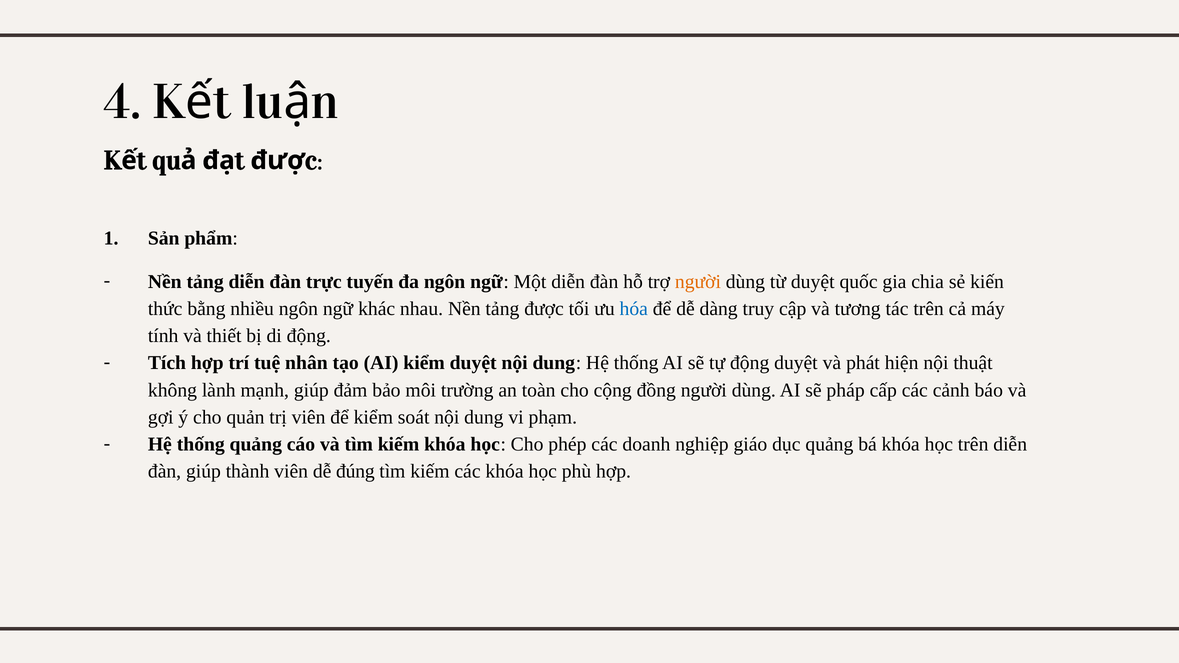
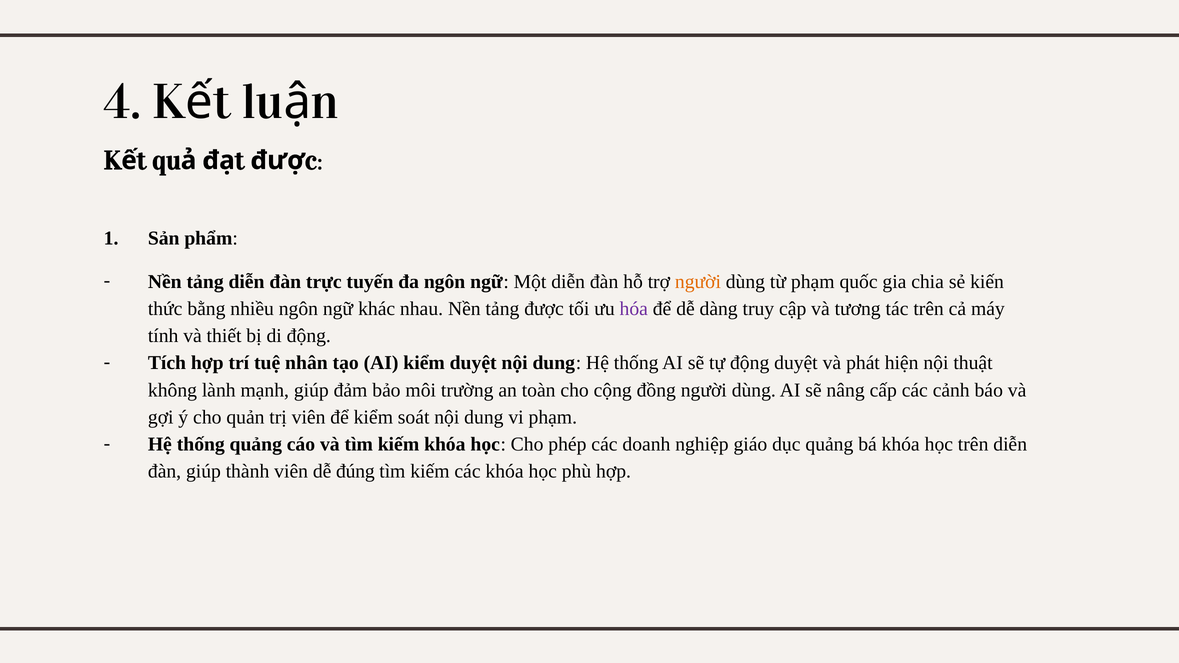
từ duyệt: duyệt -> phạm
hóa colour: blue -> purple
pháp: pháp -> nâng
